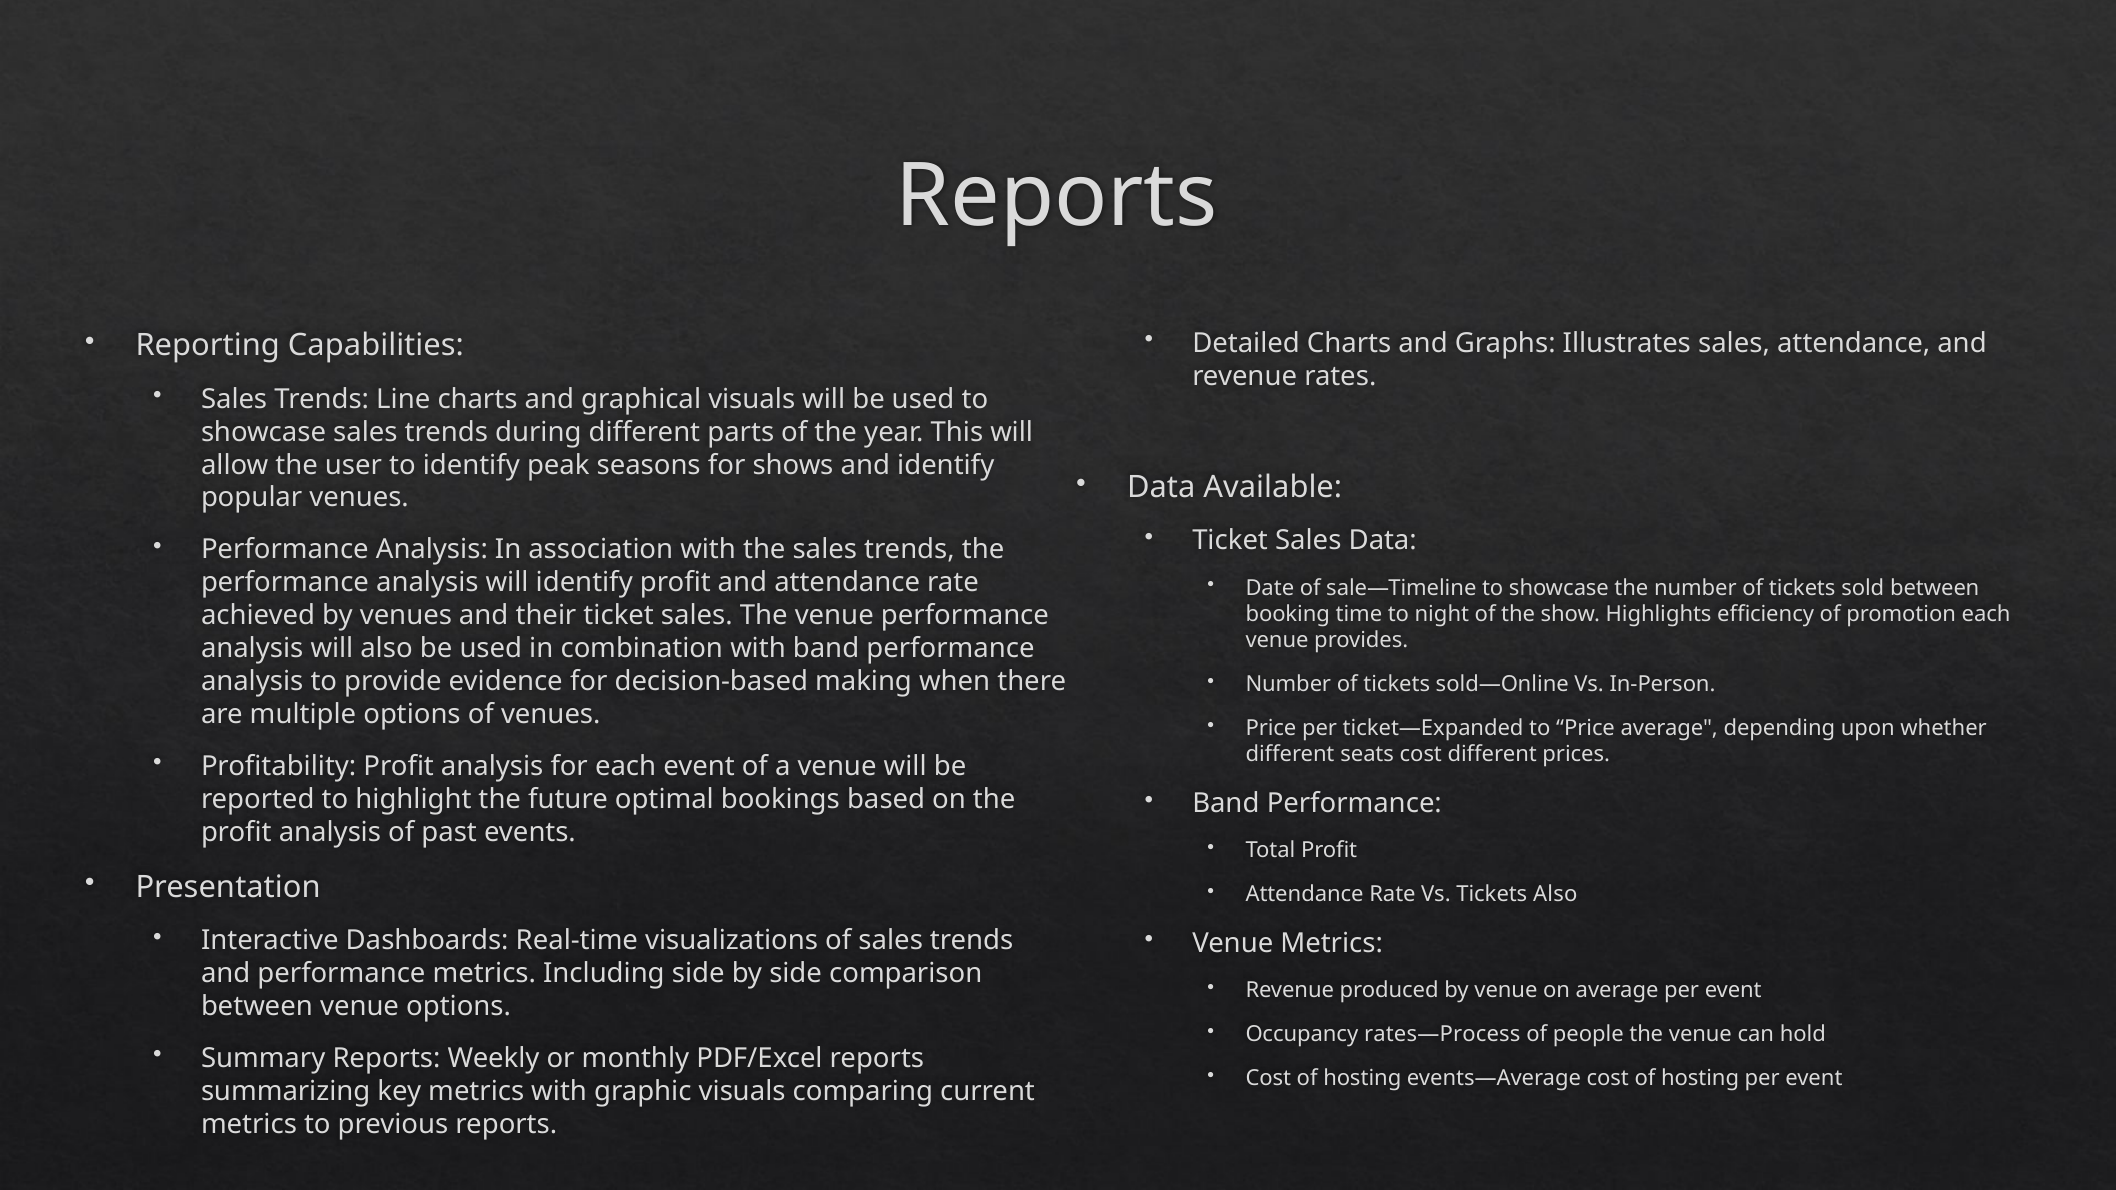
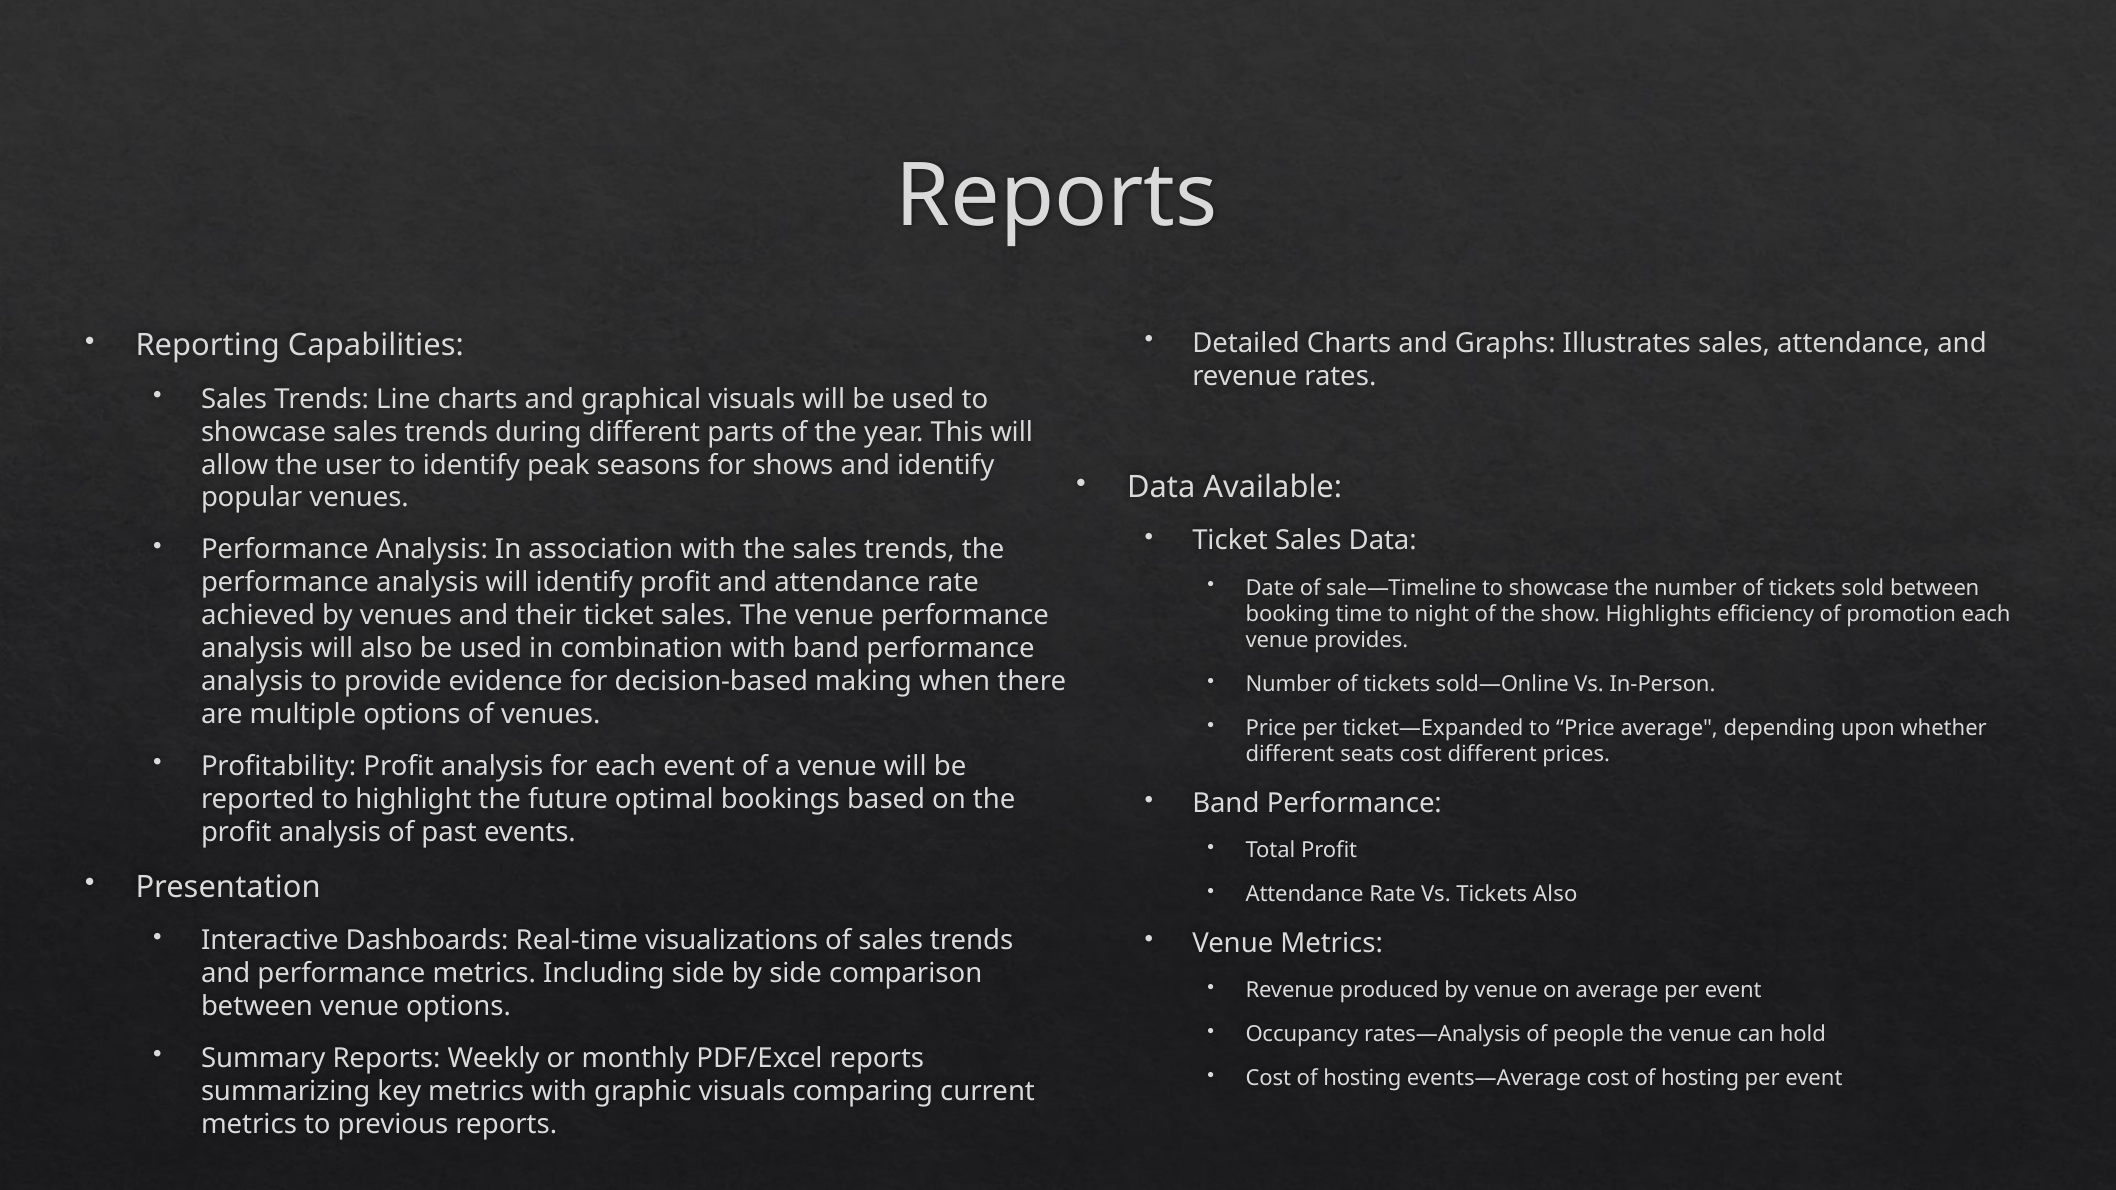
rates—Process: rates—Process -> rates—Analysis
